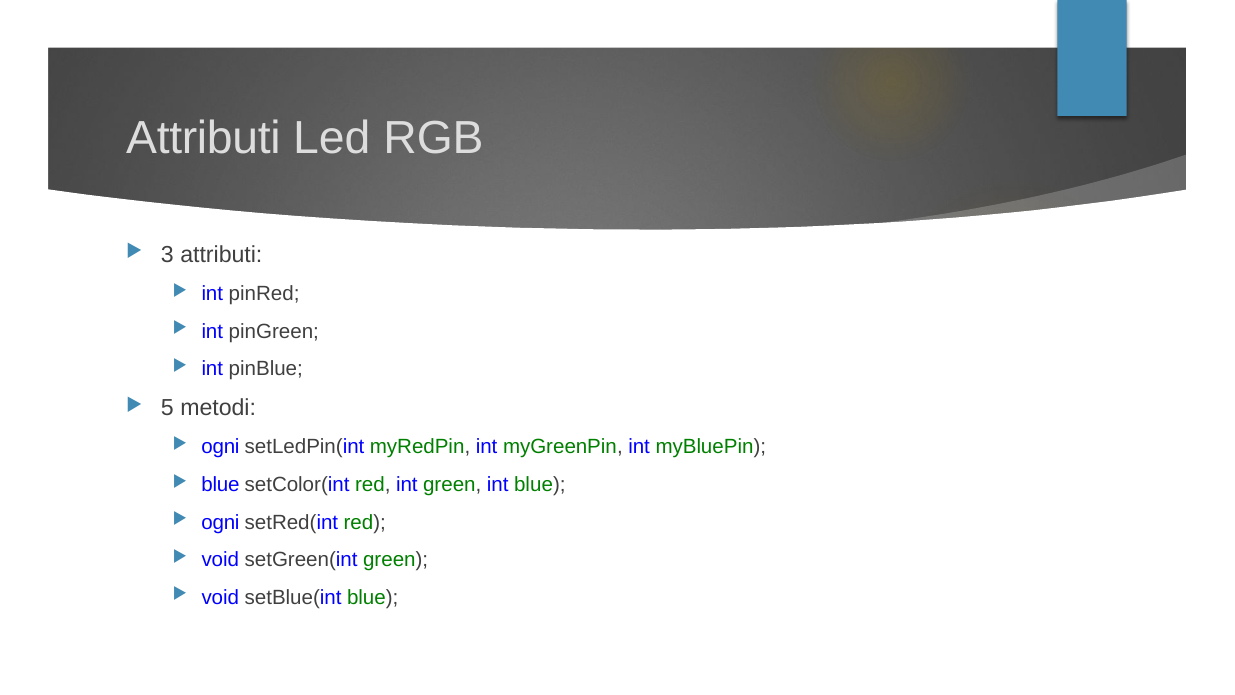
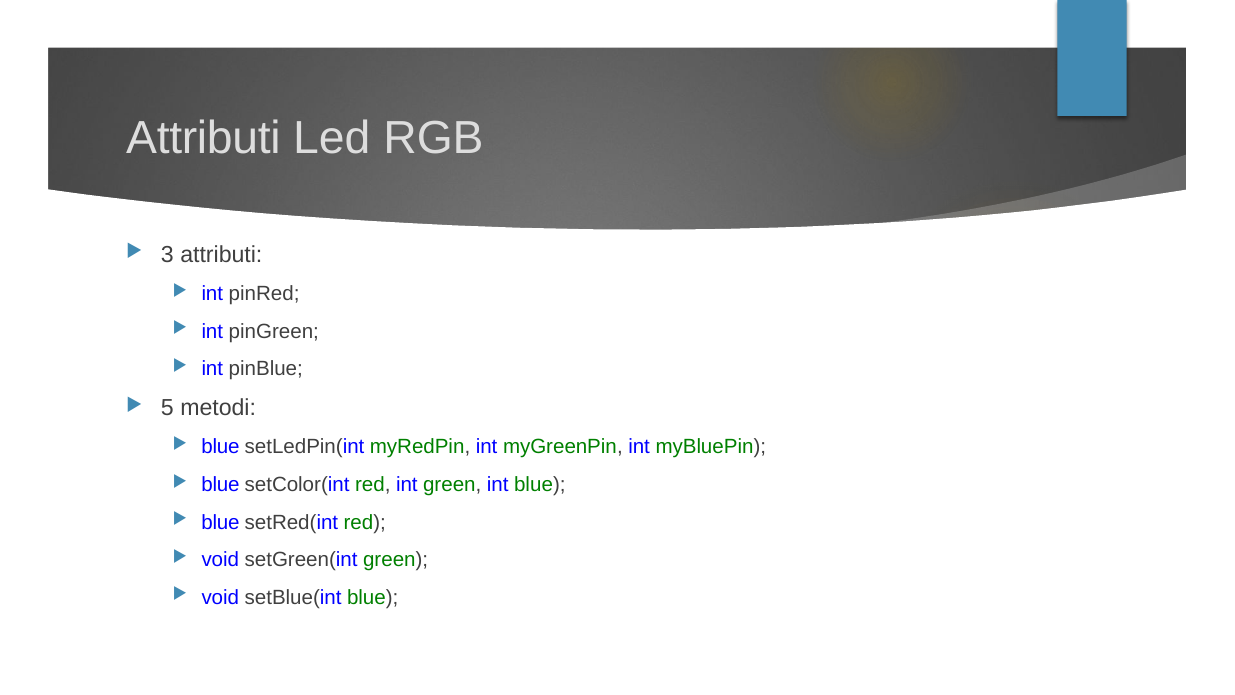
ogni at (220, 447): ogni -> blue
ogni at (220, 522): ogni -> blue
